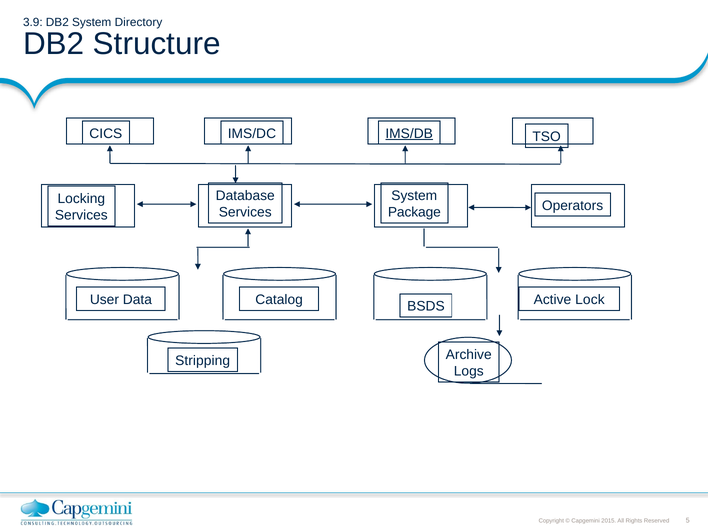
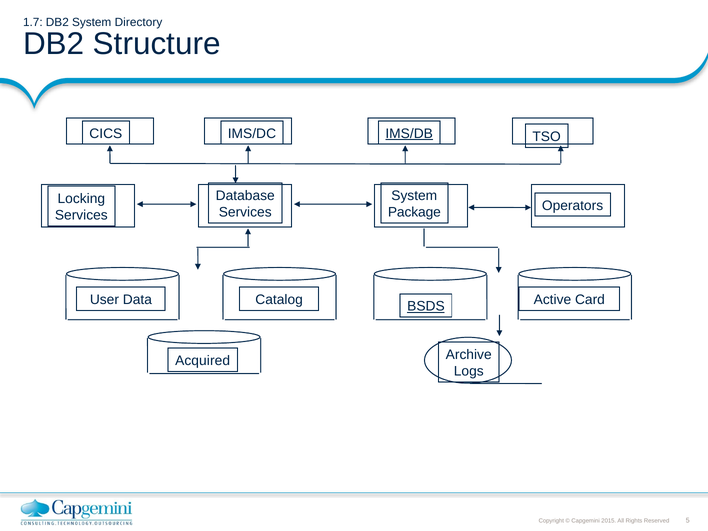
3.9: 3.9 -> 1.7
BSDS underline: none -> present
Lock: Lock -> Card
Stripping: Stripping -> Acquired
